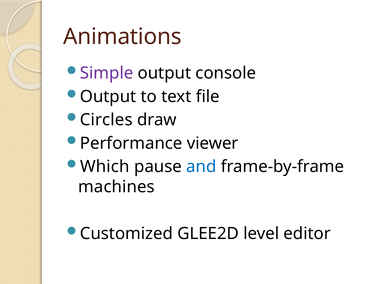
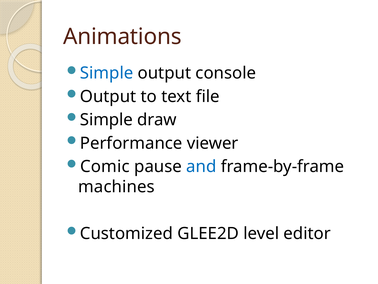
Simple at (107, 73) colour: purple -> blue
Circles at (106, 120): Circles -> Simple
Which: Which -> Comic
